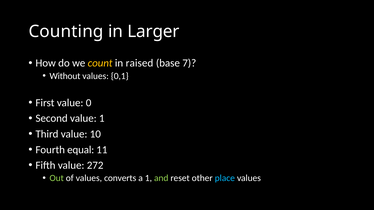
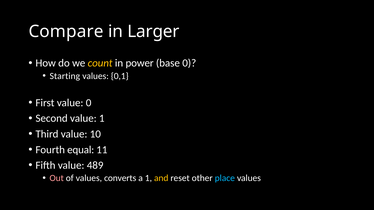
Counting: Counting -> Compare
raised: raised -> power
base 7: 7 -> 0
Without: Without -> Starting
272: 272 -> 489
Out colour: light green -> pink
and colour: light green -> yellow
